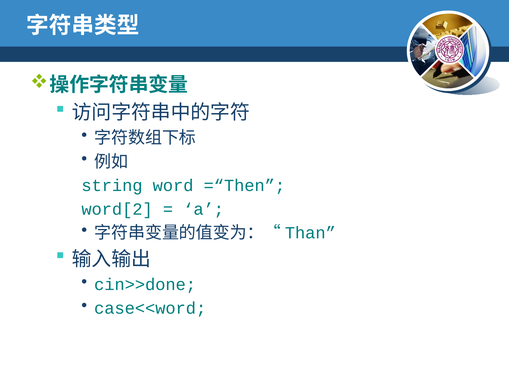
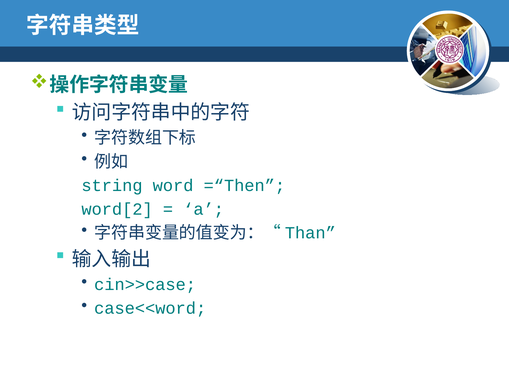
cin>>done: cin>>done -> cin>>case
